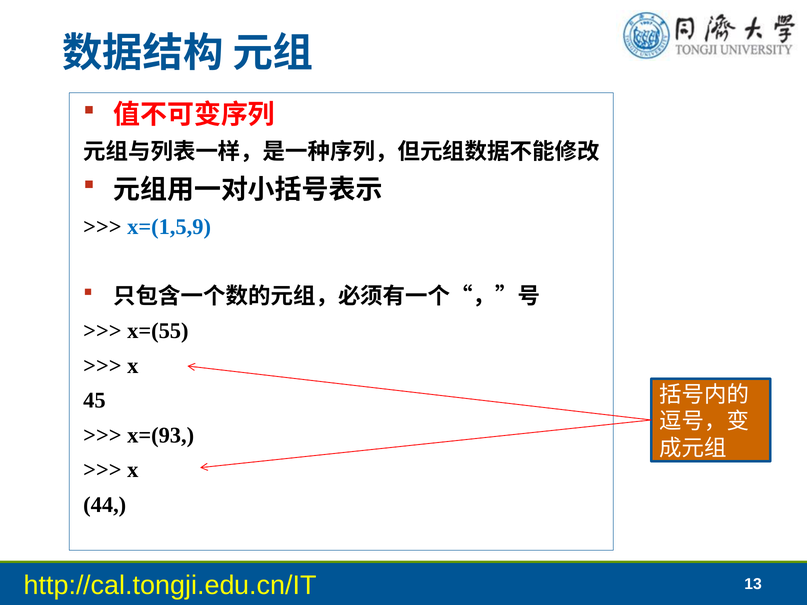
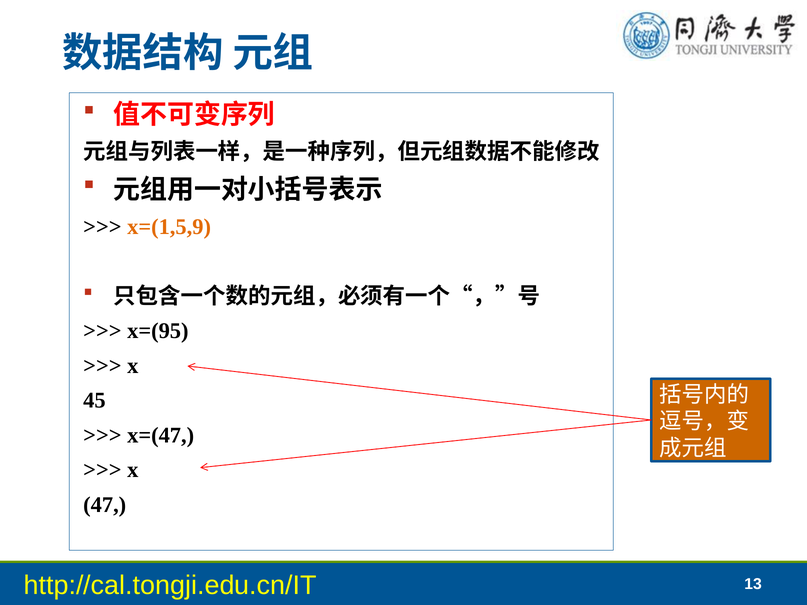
x=(1,5,9 colour: blue -> orange
x=(55: x=(55 -> x=(95
x=(93: x=(93 -> x=(47
44: 44 -> 47
